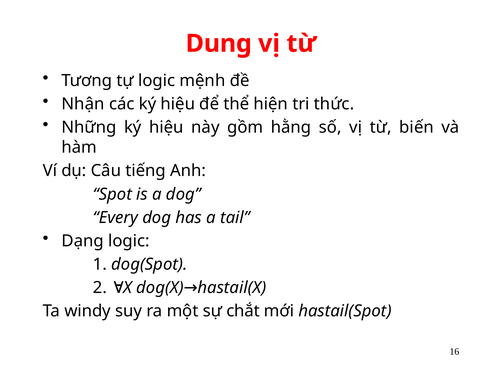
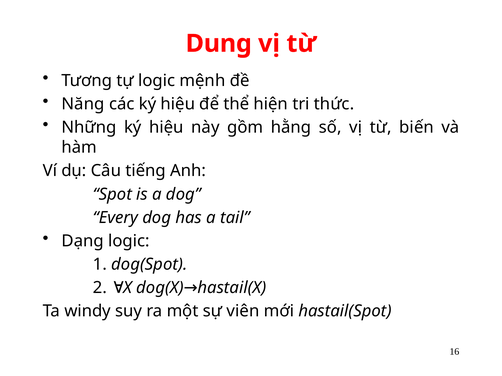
Nhận: Nhận -> Năng
chắt: chắt -> viên
